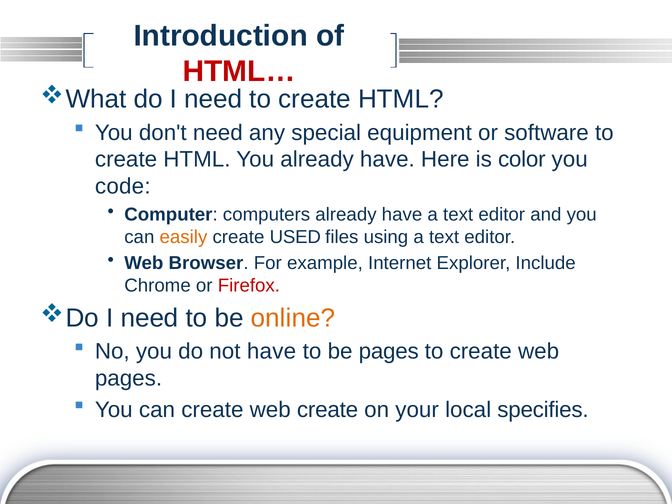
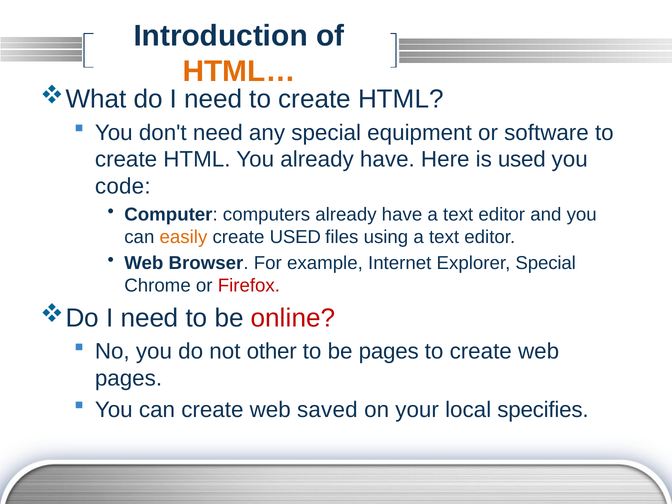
HTML… colour: red -> orange
is color: color -> used
Explorer Include: Include -> Special
online colour: orange -> red
not have: have -> other
web create: create -> saved
